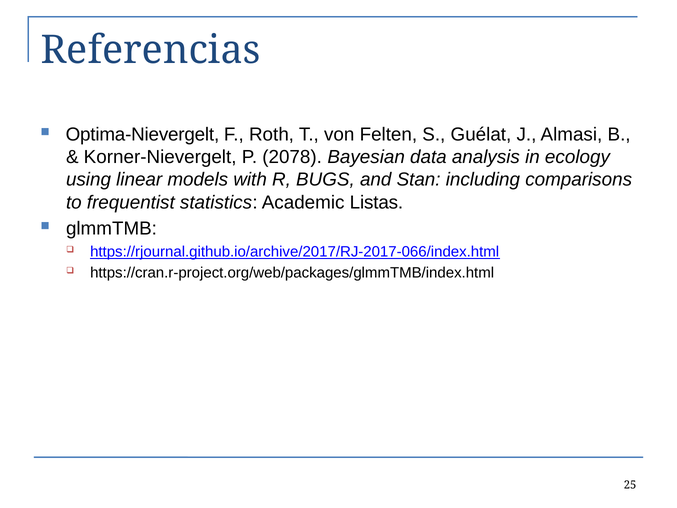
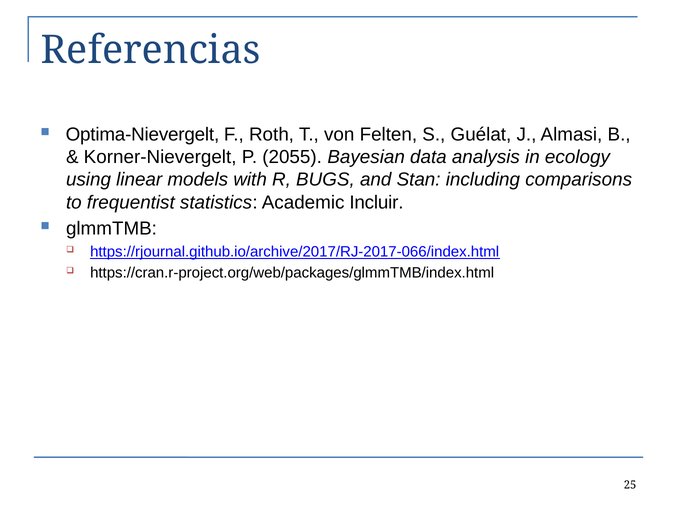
2078: 2078 -> 2055
Listas: Listas -> Incluir
